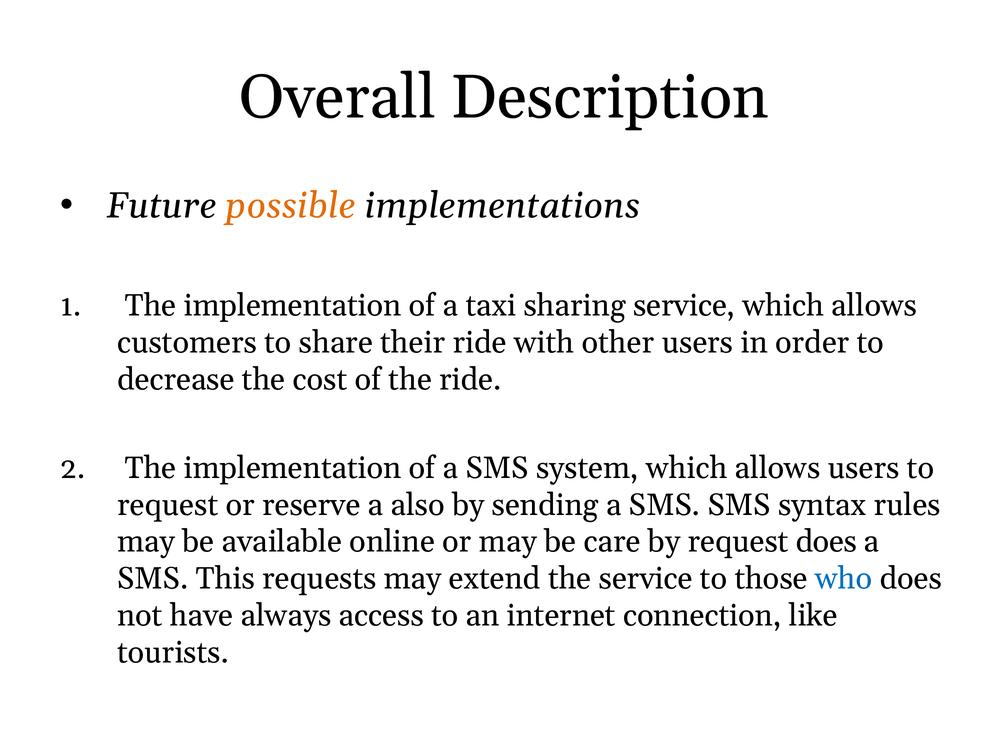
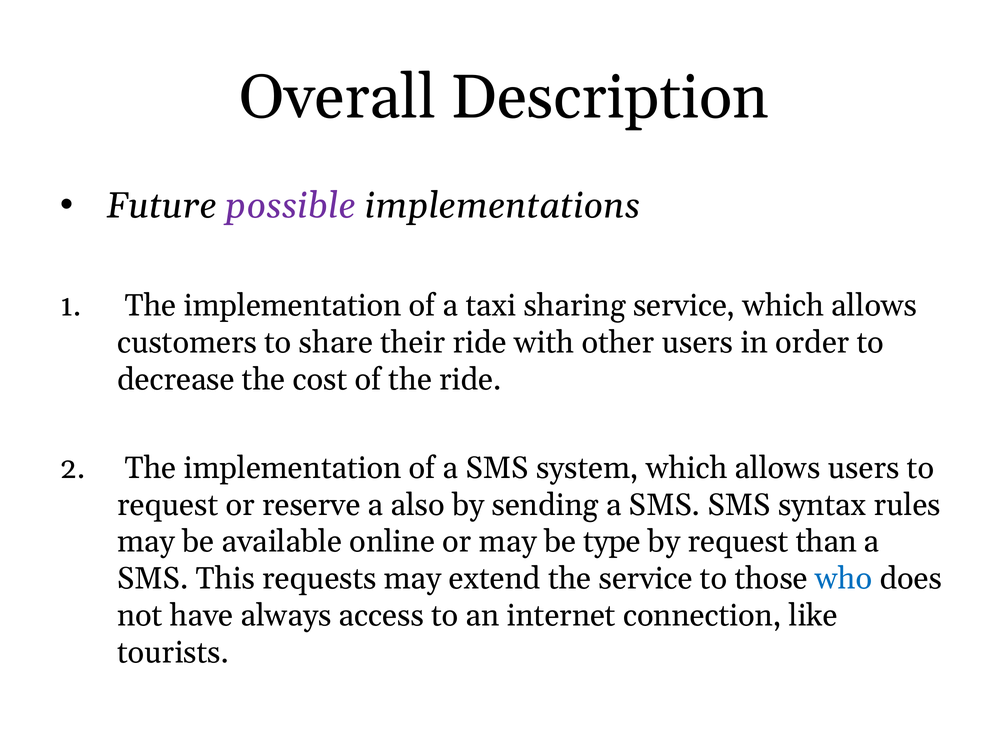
possible colour: orange -> purple
care: care -> type
request does: does -> than
